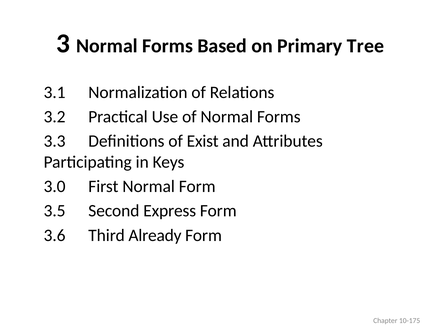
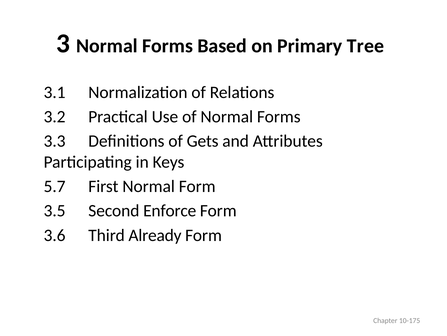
Exist: Exist -> Gets
3.0: 3.0 -> 5.7
Express: Express -> Enforce
